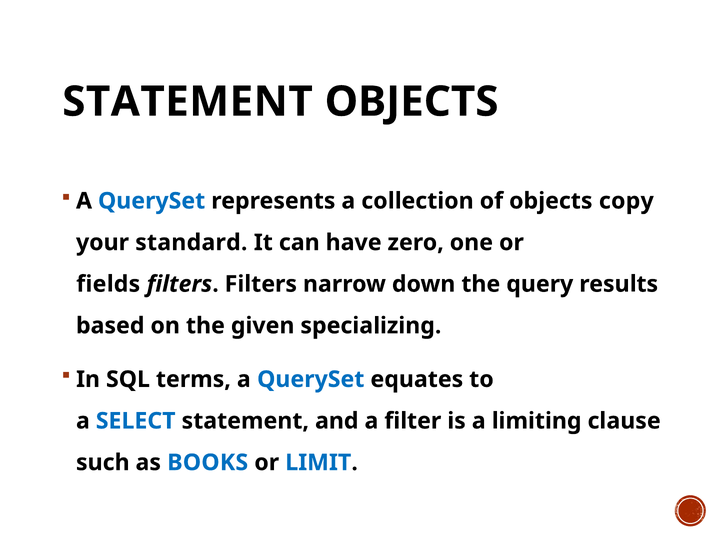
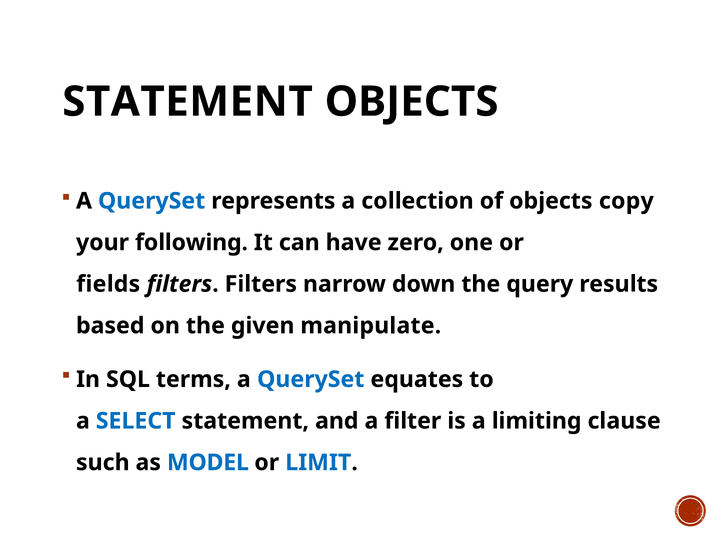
standard: standard -> following
specializing: specializing -> manipulate
BOOKS: BOOKS -> MODEL
